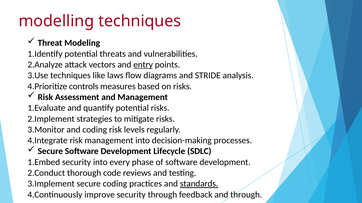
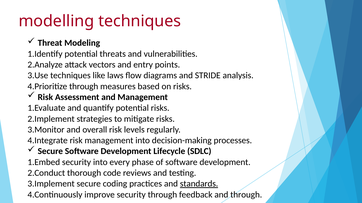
entry underline: present -> none
controls at (84, 87): controls -> through
and coding: coding -> overall
